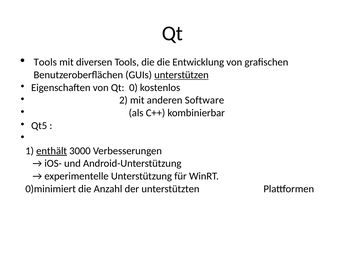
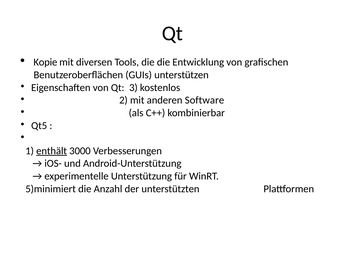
Tools at (45, 62): Tools -> Kopie
unterstützen underline: present -> none
0: 0 -> 3
0)minimiert: 0)minimiert -> 5)minimiert
